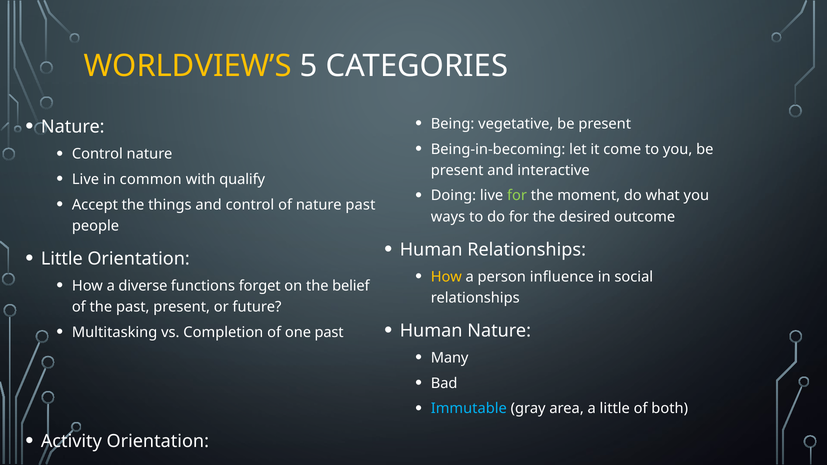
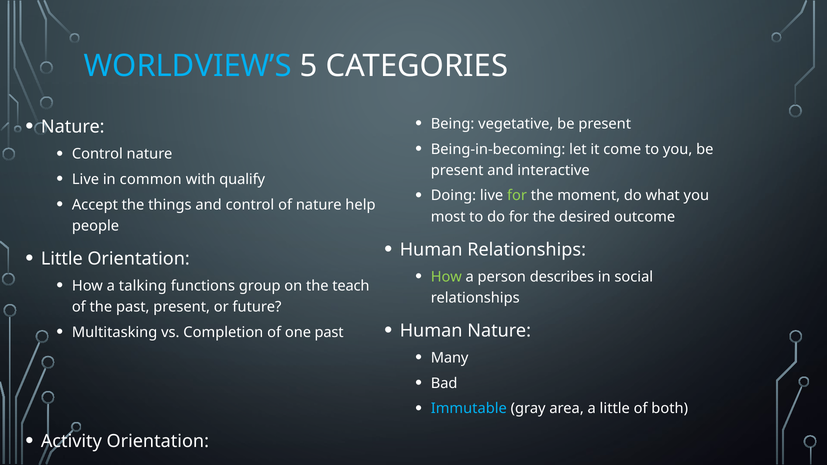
WORLDVIEW’S colour: yellow -> light blue
nature past: past -> help
ways: ways -> most
How at (446, 277) colour: yellow -> light green
influence: influence -> describes
diverse: diverse -> talking
forget: forget -> group
belief: belief -> teach
